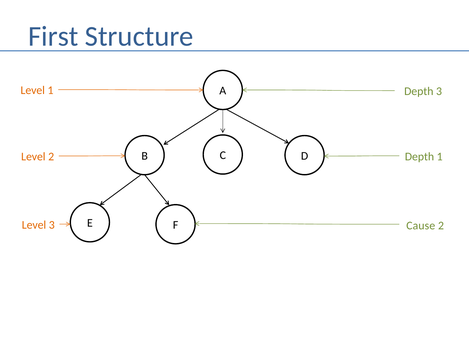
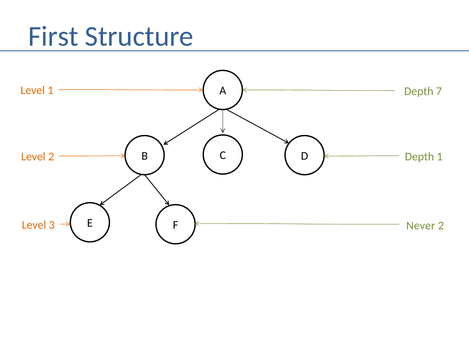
Depth 3: 3 -> 7
Cause: Cause -> Never
